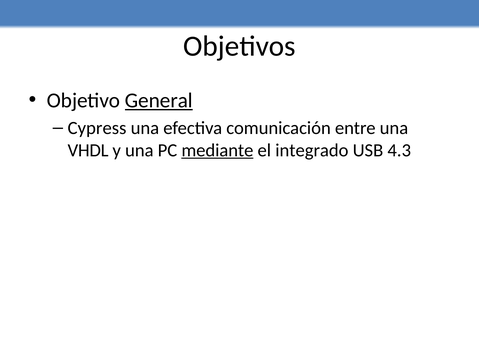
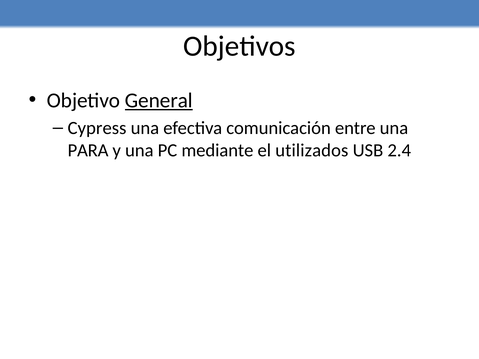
VHDL: VHDL -> PARA
mediante underline: present -> none
integrado: integrado -> utilizados
4.3: 4.3 -> 2.4
